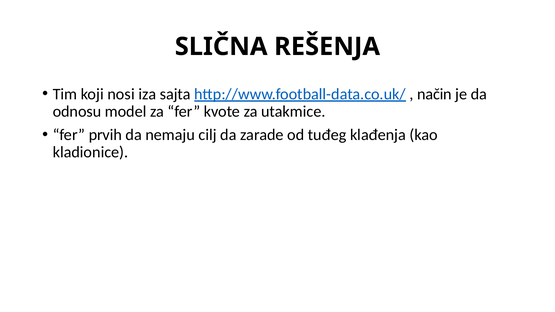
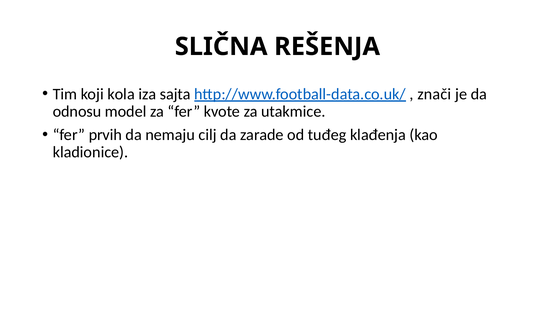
nosi: nosi -> kola
način: način -> znači
